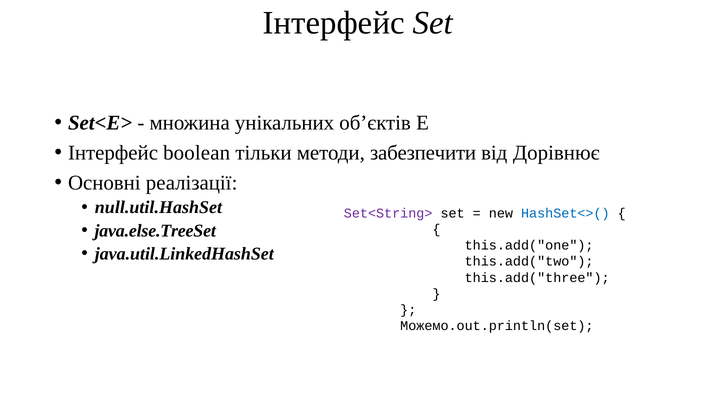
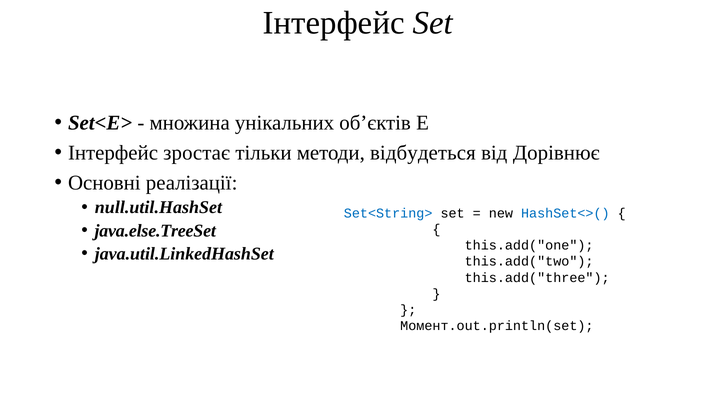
boolean: boolean -> зростає
забезпечити: забезпечити -> відбудеться
Set<String> colour: purple -> blue
Можемо.out.println(set: Можемо.out.println(set -> Момент.out.println(set
